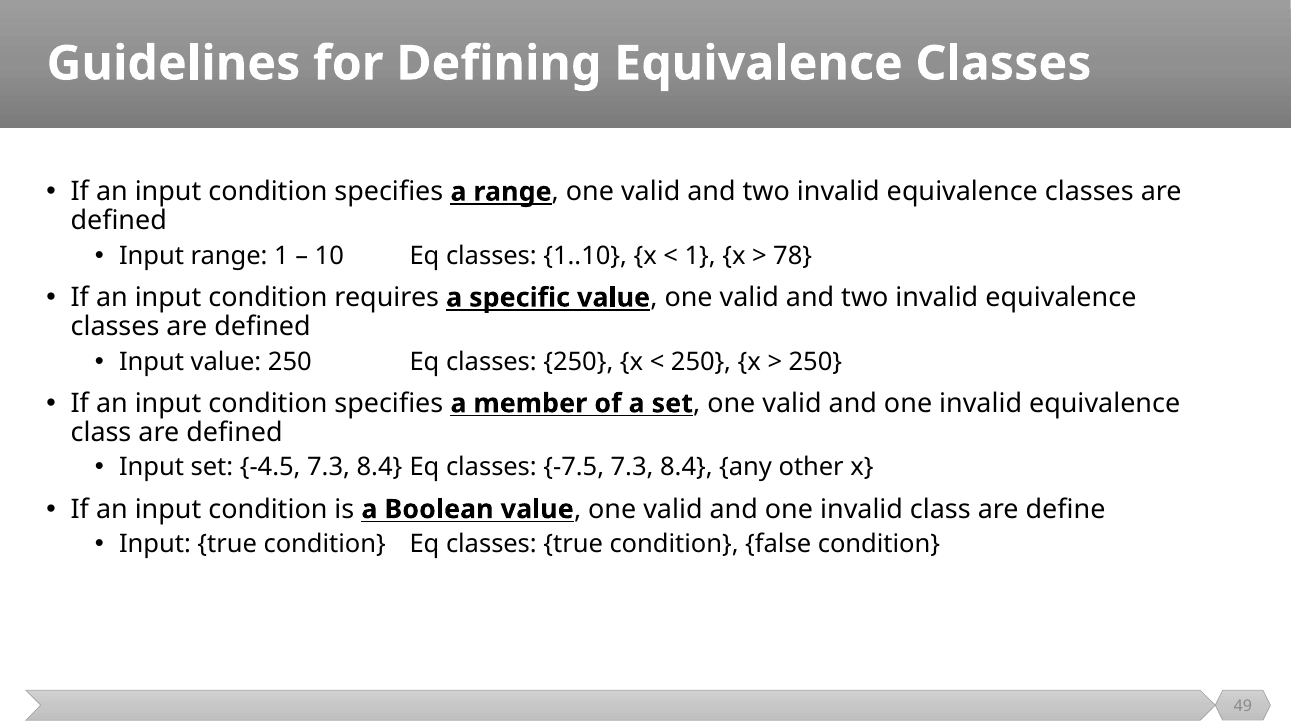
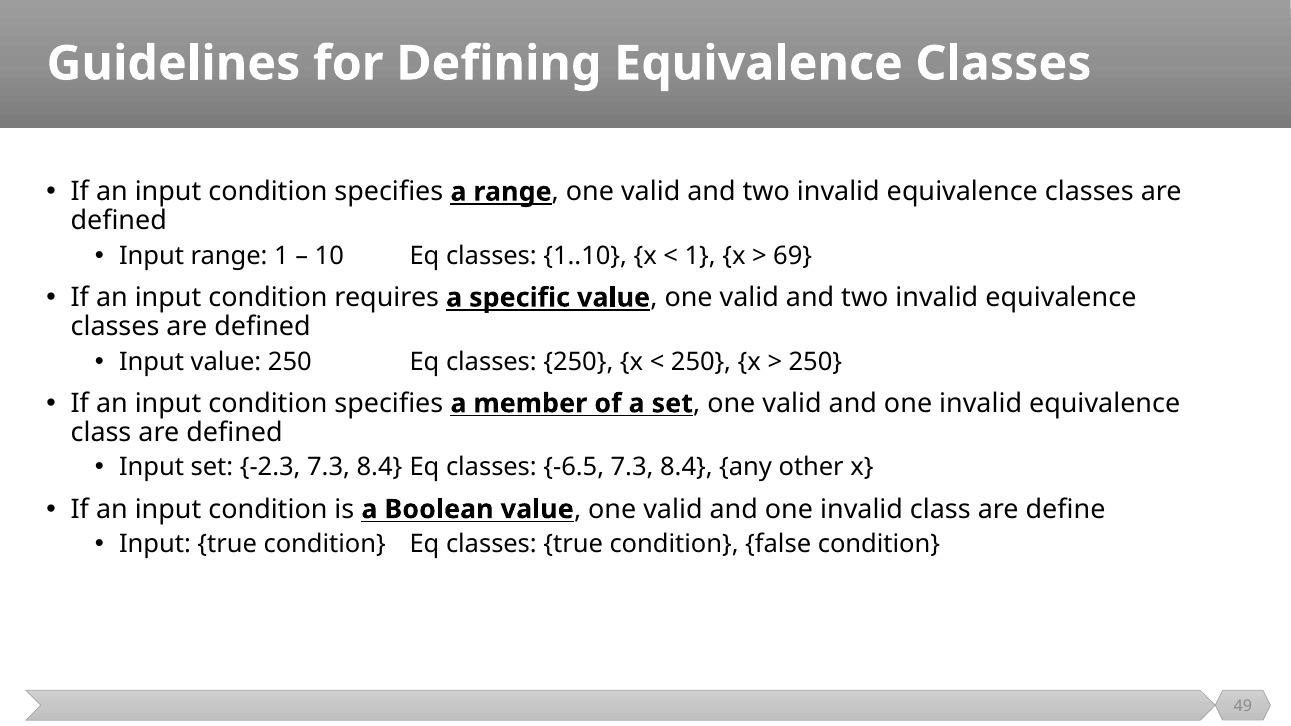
78: 78 -> 69
-4.5: -4.5 -> -2.3
-7.5: -7.5 -> -6.5
